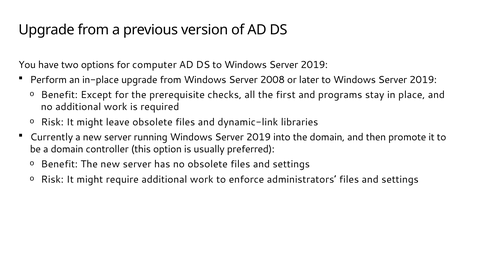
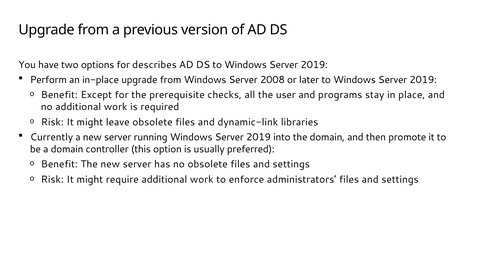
computer: computer -> describes
first: first -> user
